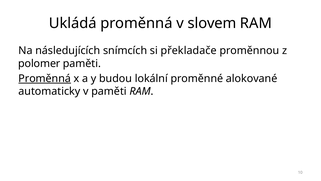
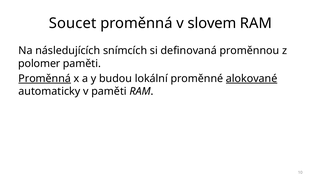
Ukládá: Ukládá -> Soucet
překladače: překladače -> definovaná
alokované underline: none -> present
